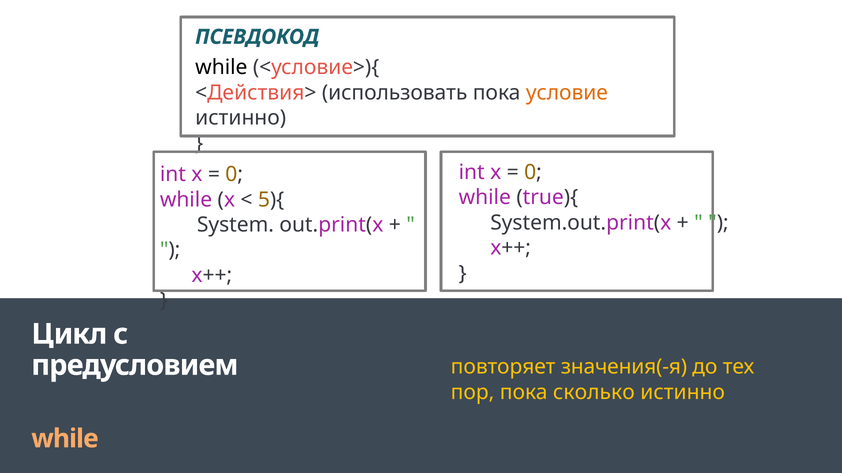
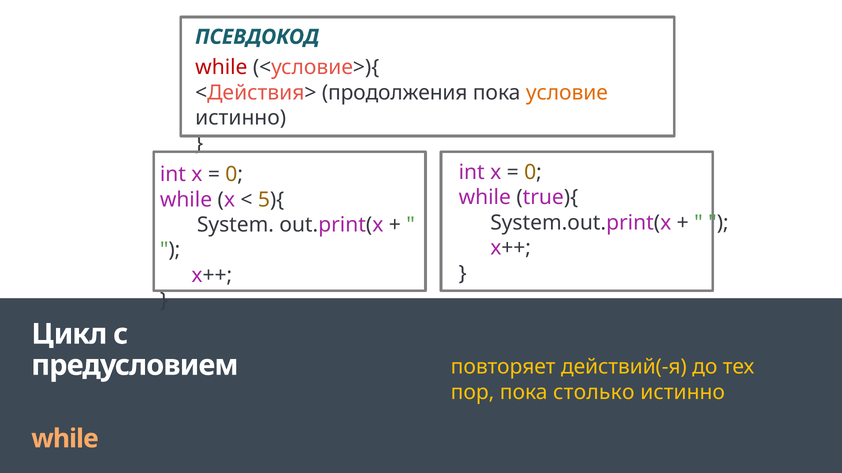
while at (221, 68) colour: black -> red
использовать: использовать -> продолжения
значения(-я: значения(-я -> действий(-я
сколько: сколько -> столько
